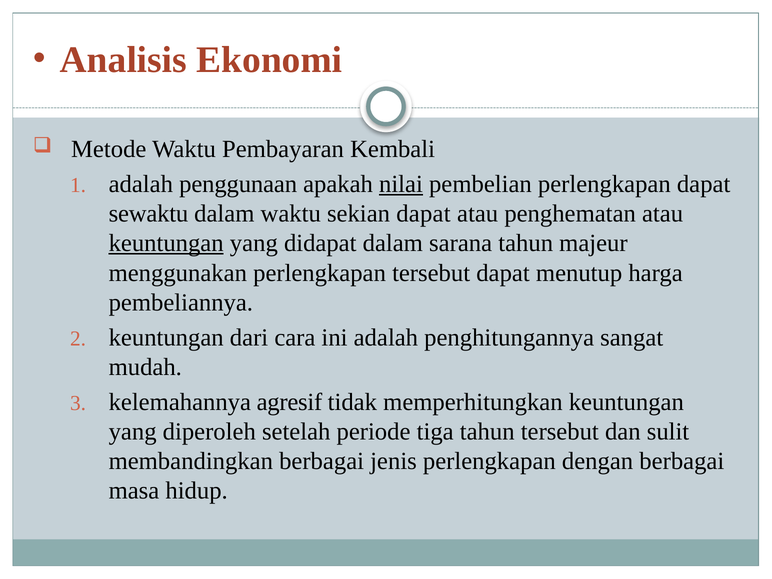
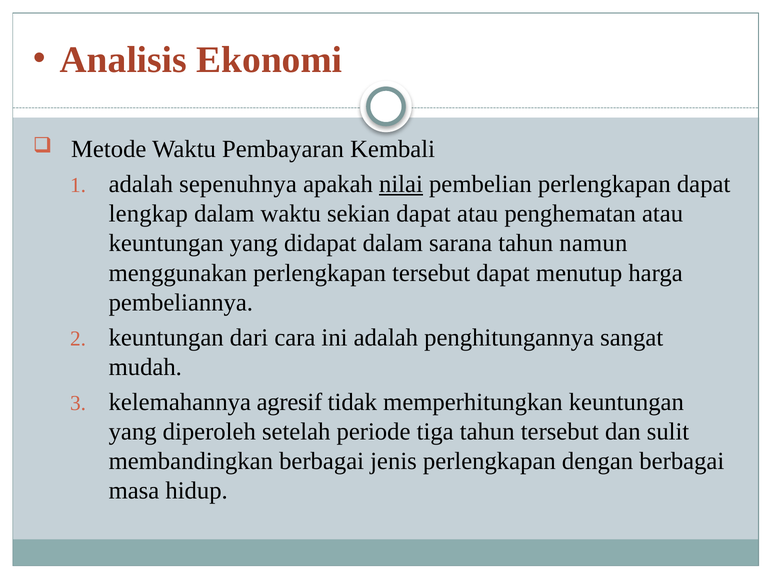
penggunaan: penggunaan -> sepenuhnya
sewaktu: sewaktu -> lengkap
keuntungan at (166, 243) underline: present -> none
majeur: majeur -> namun
